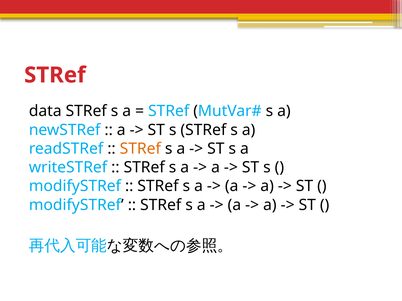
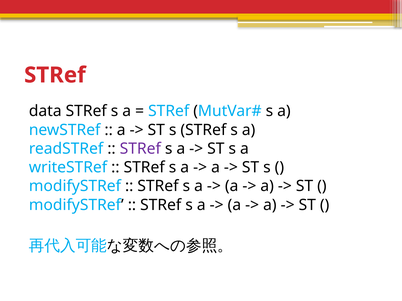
STRef at (140, 149) colour: orange -> purple
